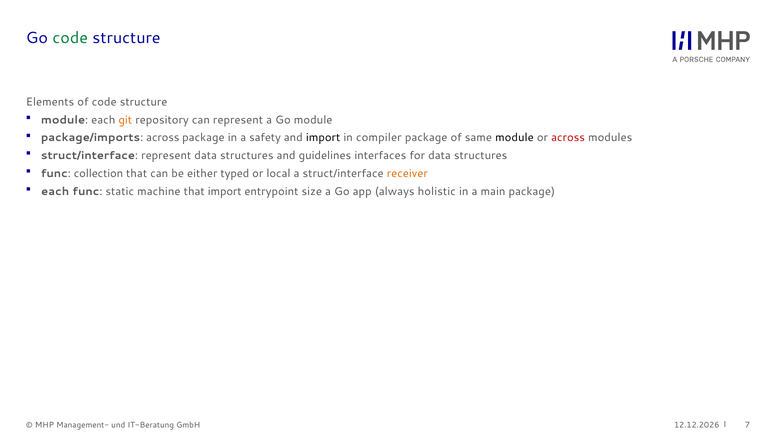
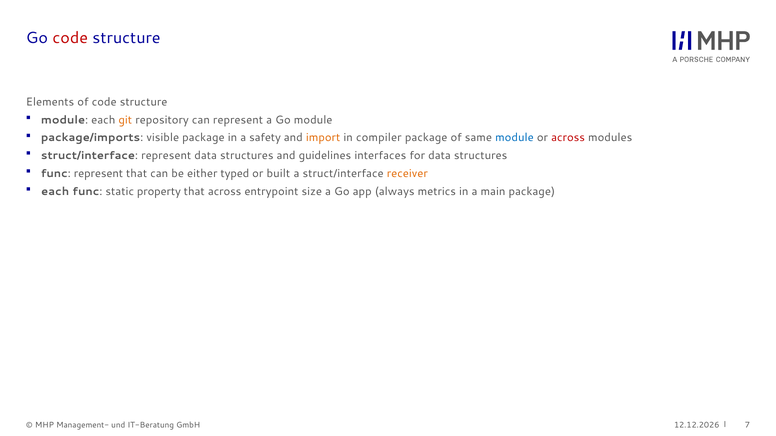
code at (70, 38) colour: green -> red
package/imports across: across -> visible
import at (323, 138) colour: black -> orange
module at (514, 138) colour: black -> blue
func collection: collection -> represent
local: local -> built
machine: machine -> property
that import: import -> across
holistic: holistic -> metrics
